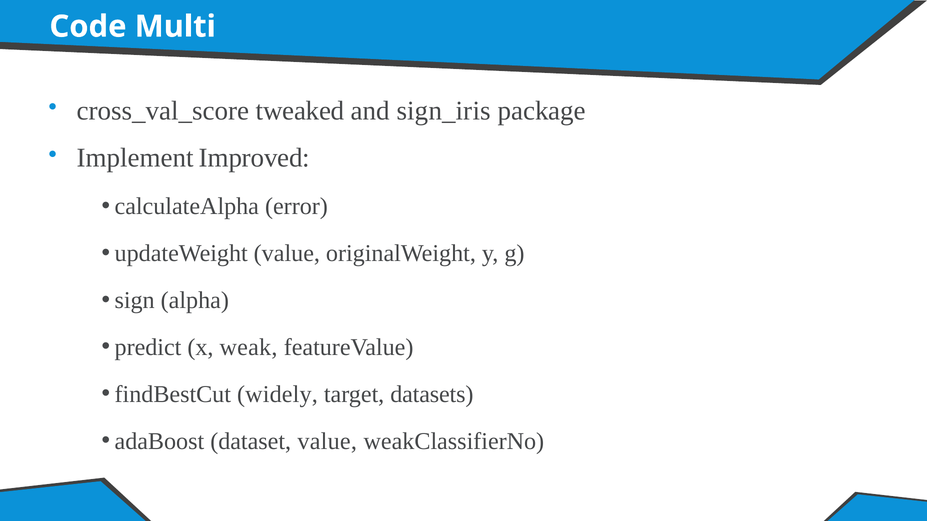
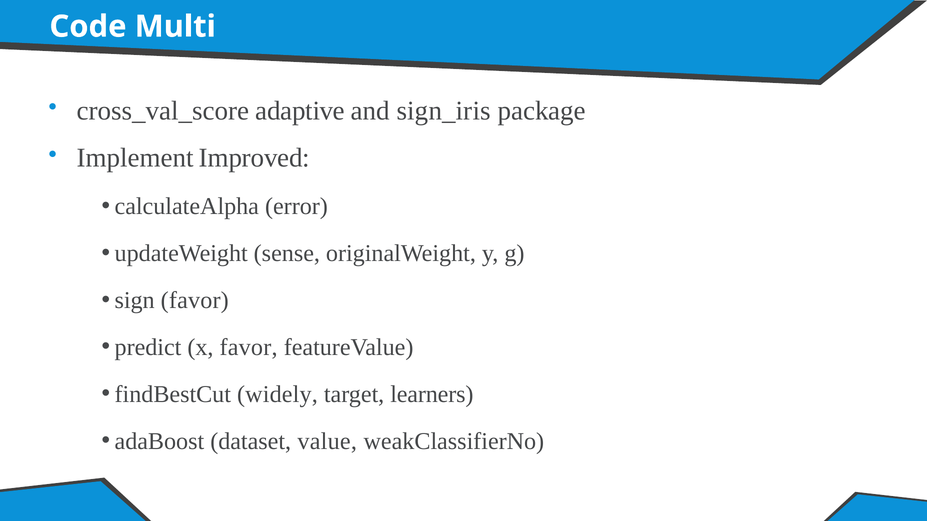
tweaked: tweaked -> adaptive
updateWeight value: value -> sense
sign alpha: alpha -> favor
x weak: weak -> favor
datasets: datasets -> learners
